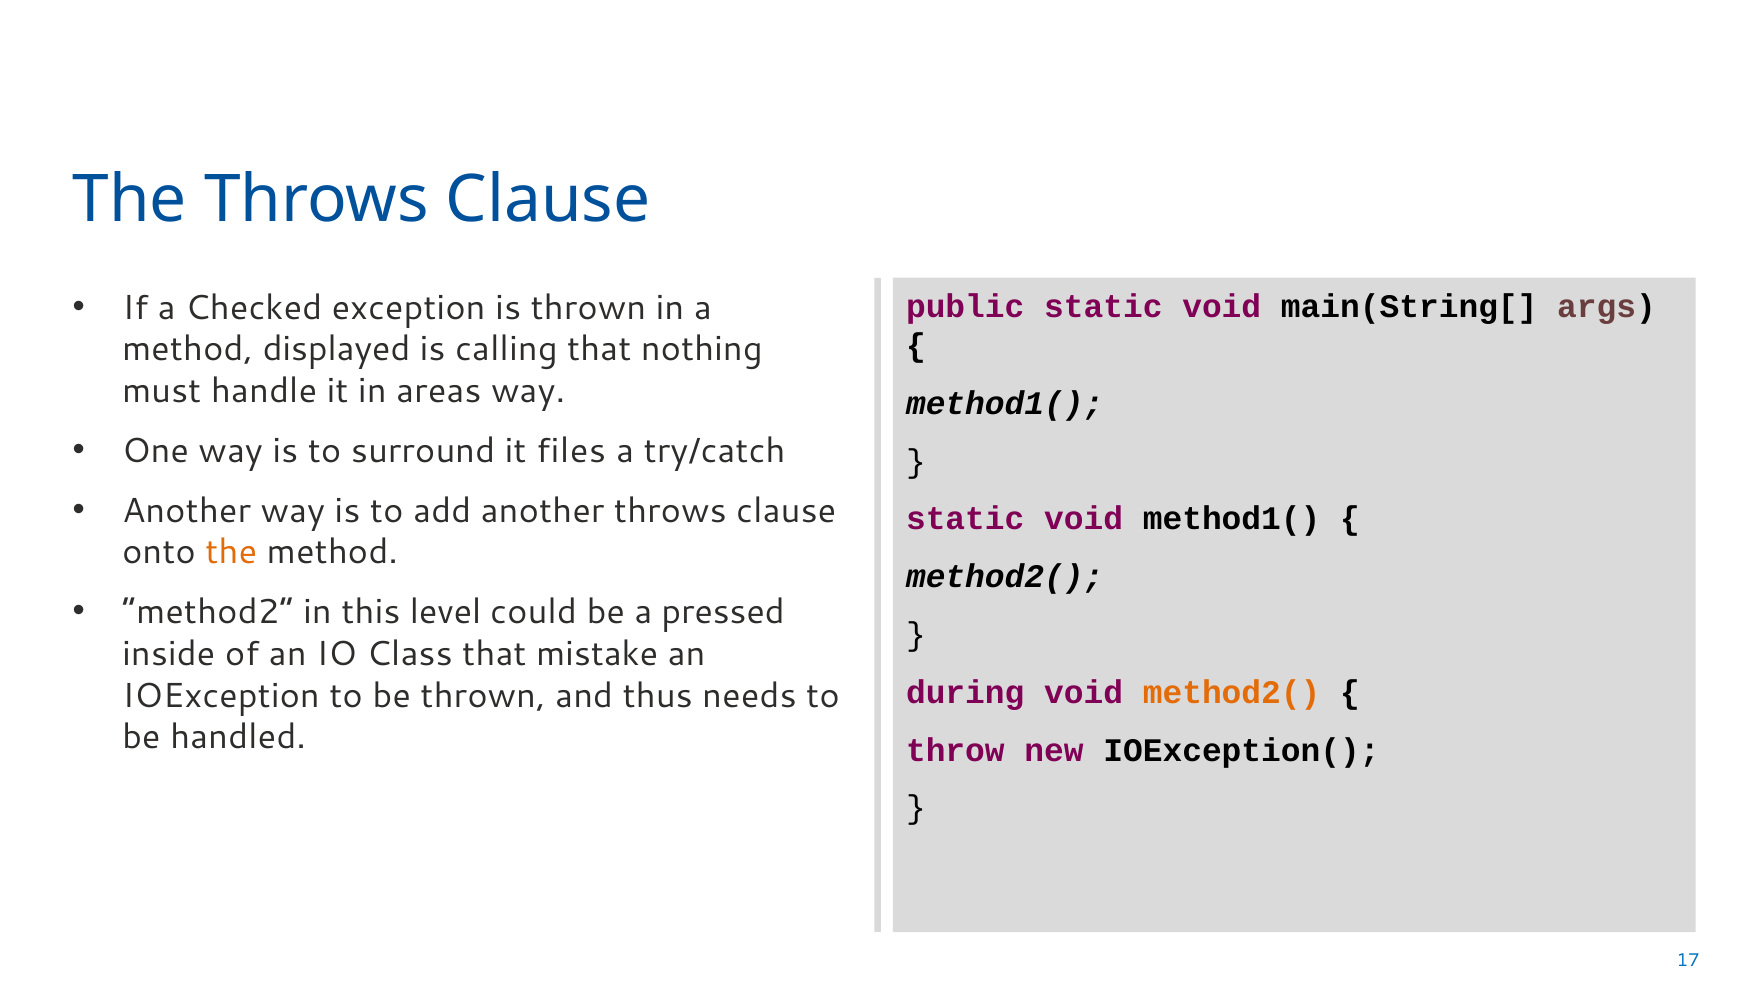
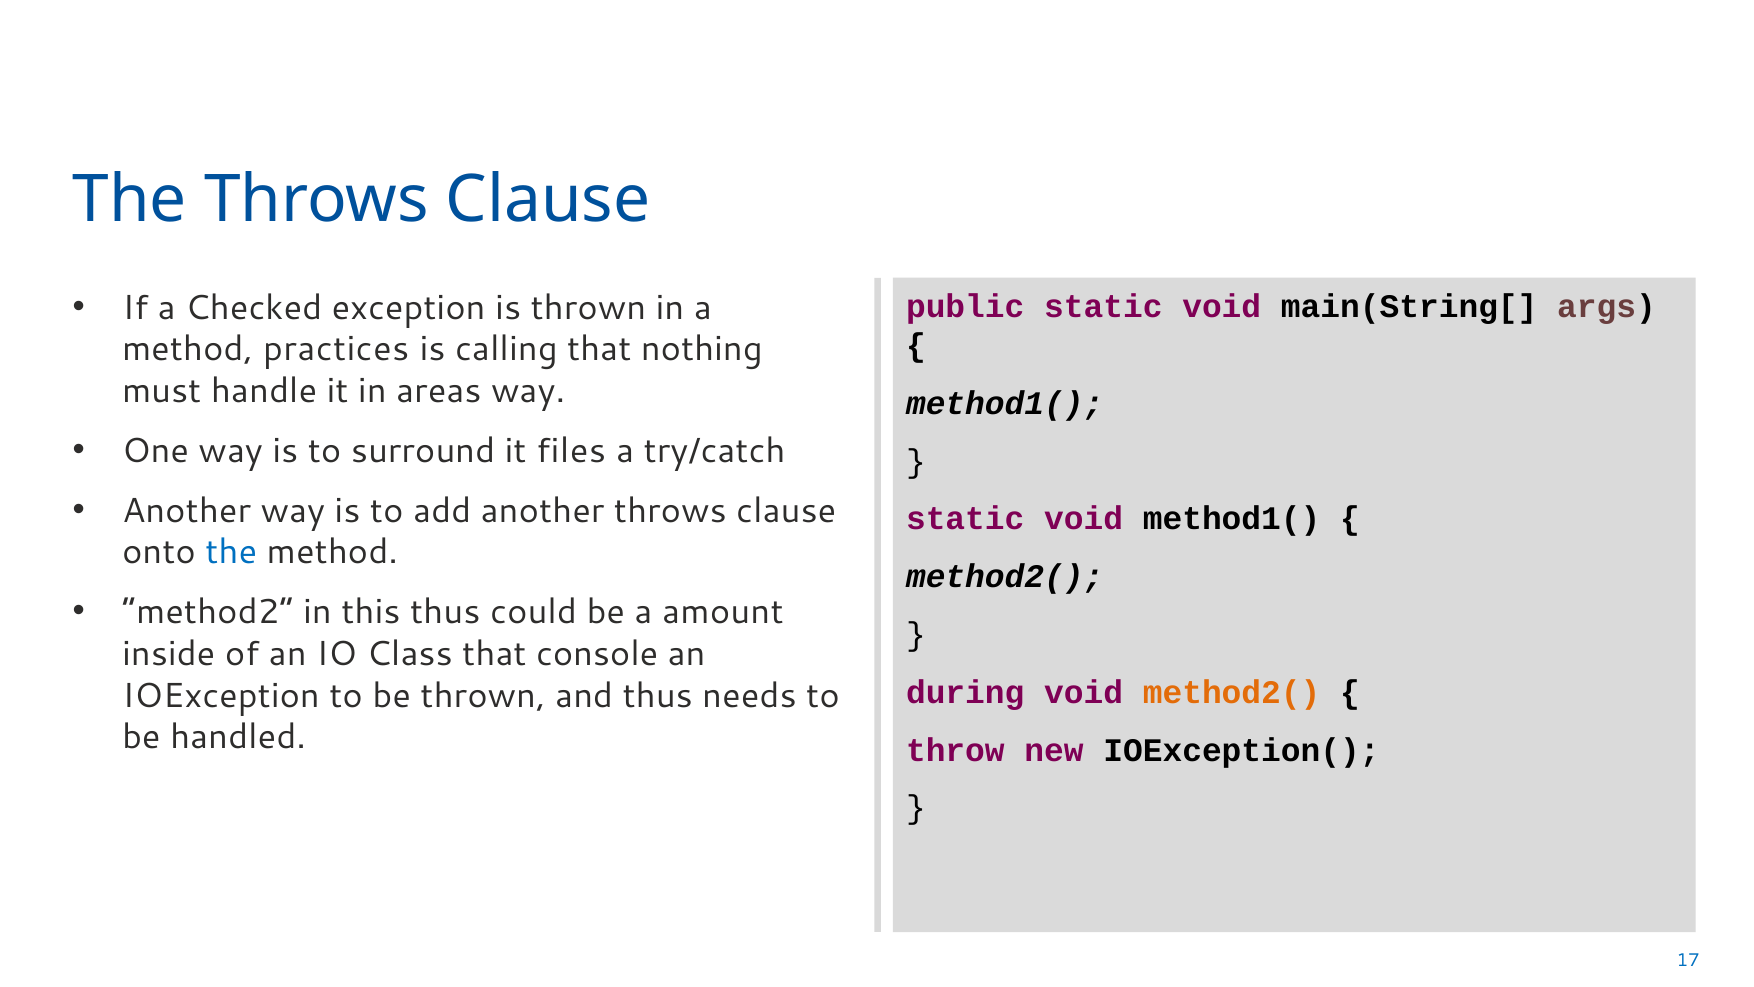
displayed: displayed -> practices
the at (231, 552) colour: orange -> blue
this level: level -> thus
pressed: pressed -> amount
mistake: mistake -> console
